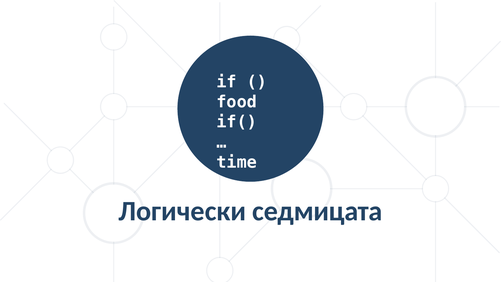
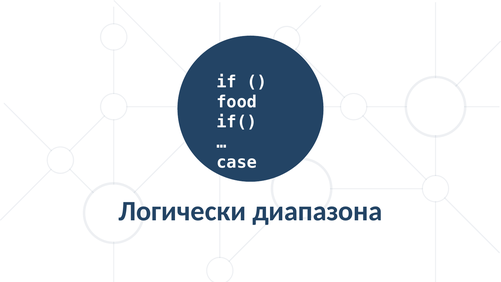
time: time -> casе
седмицата: седмицата -> диапазона
